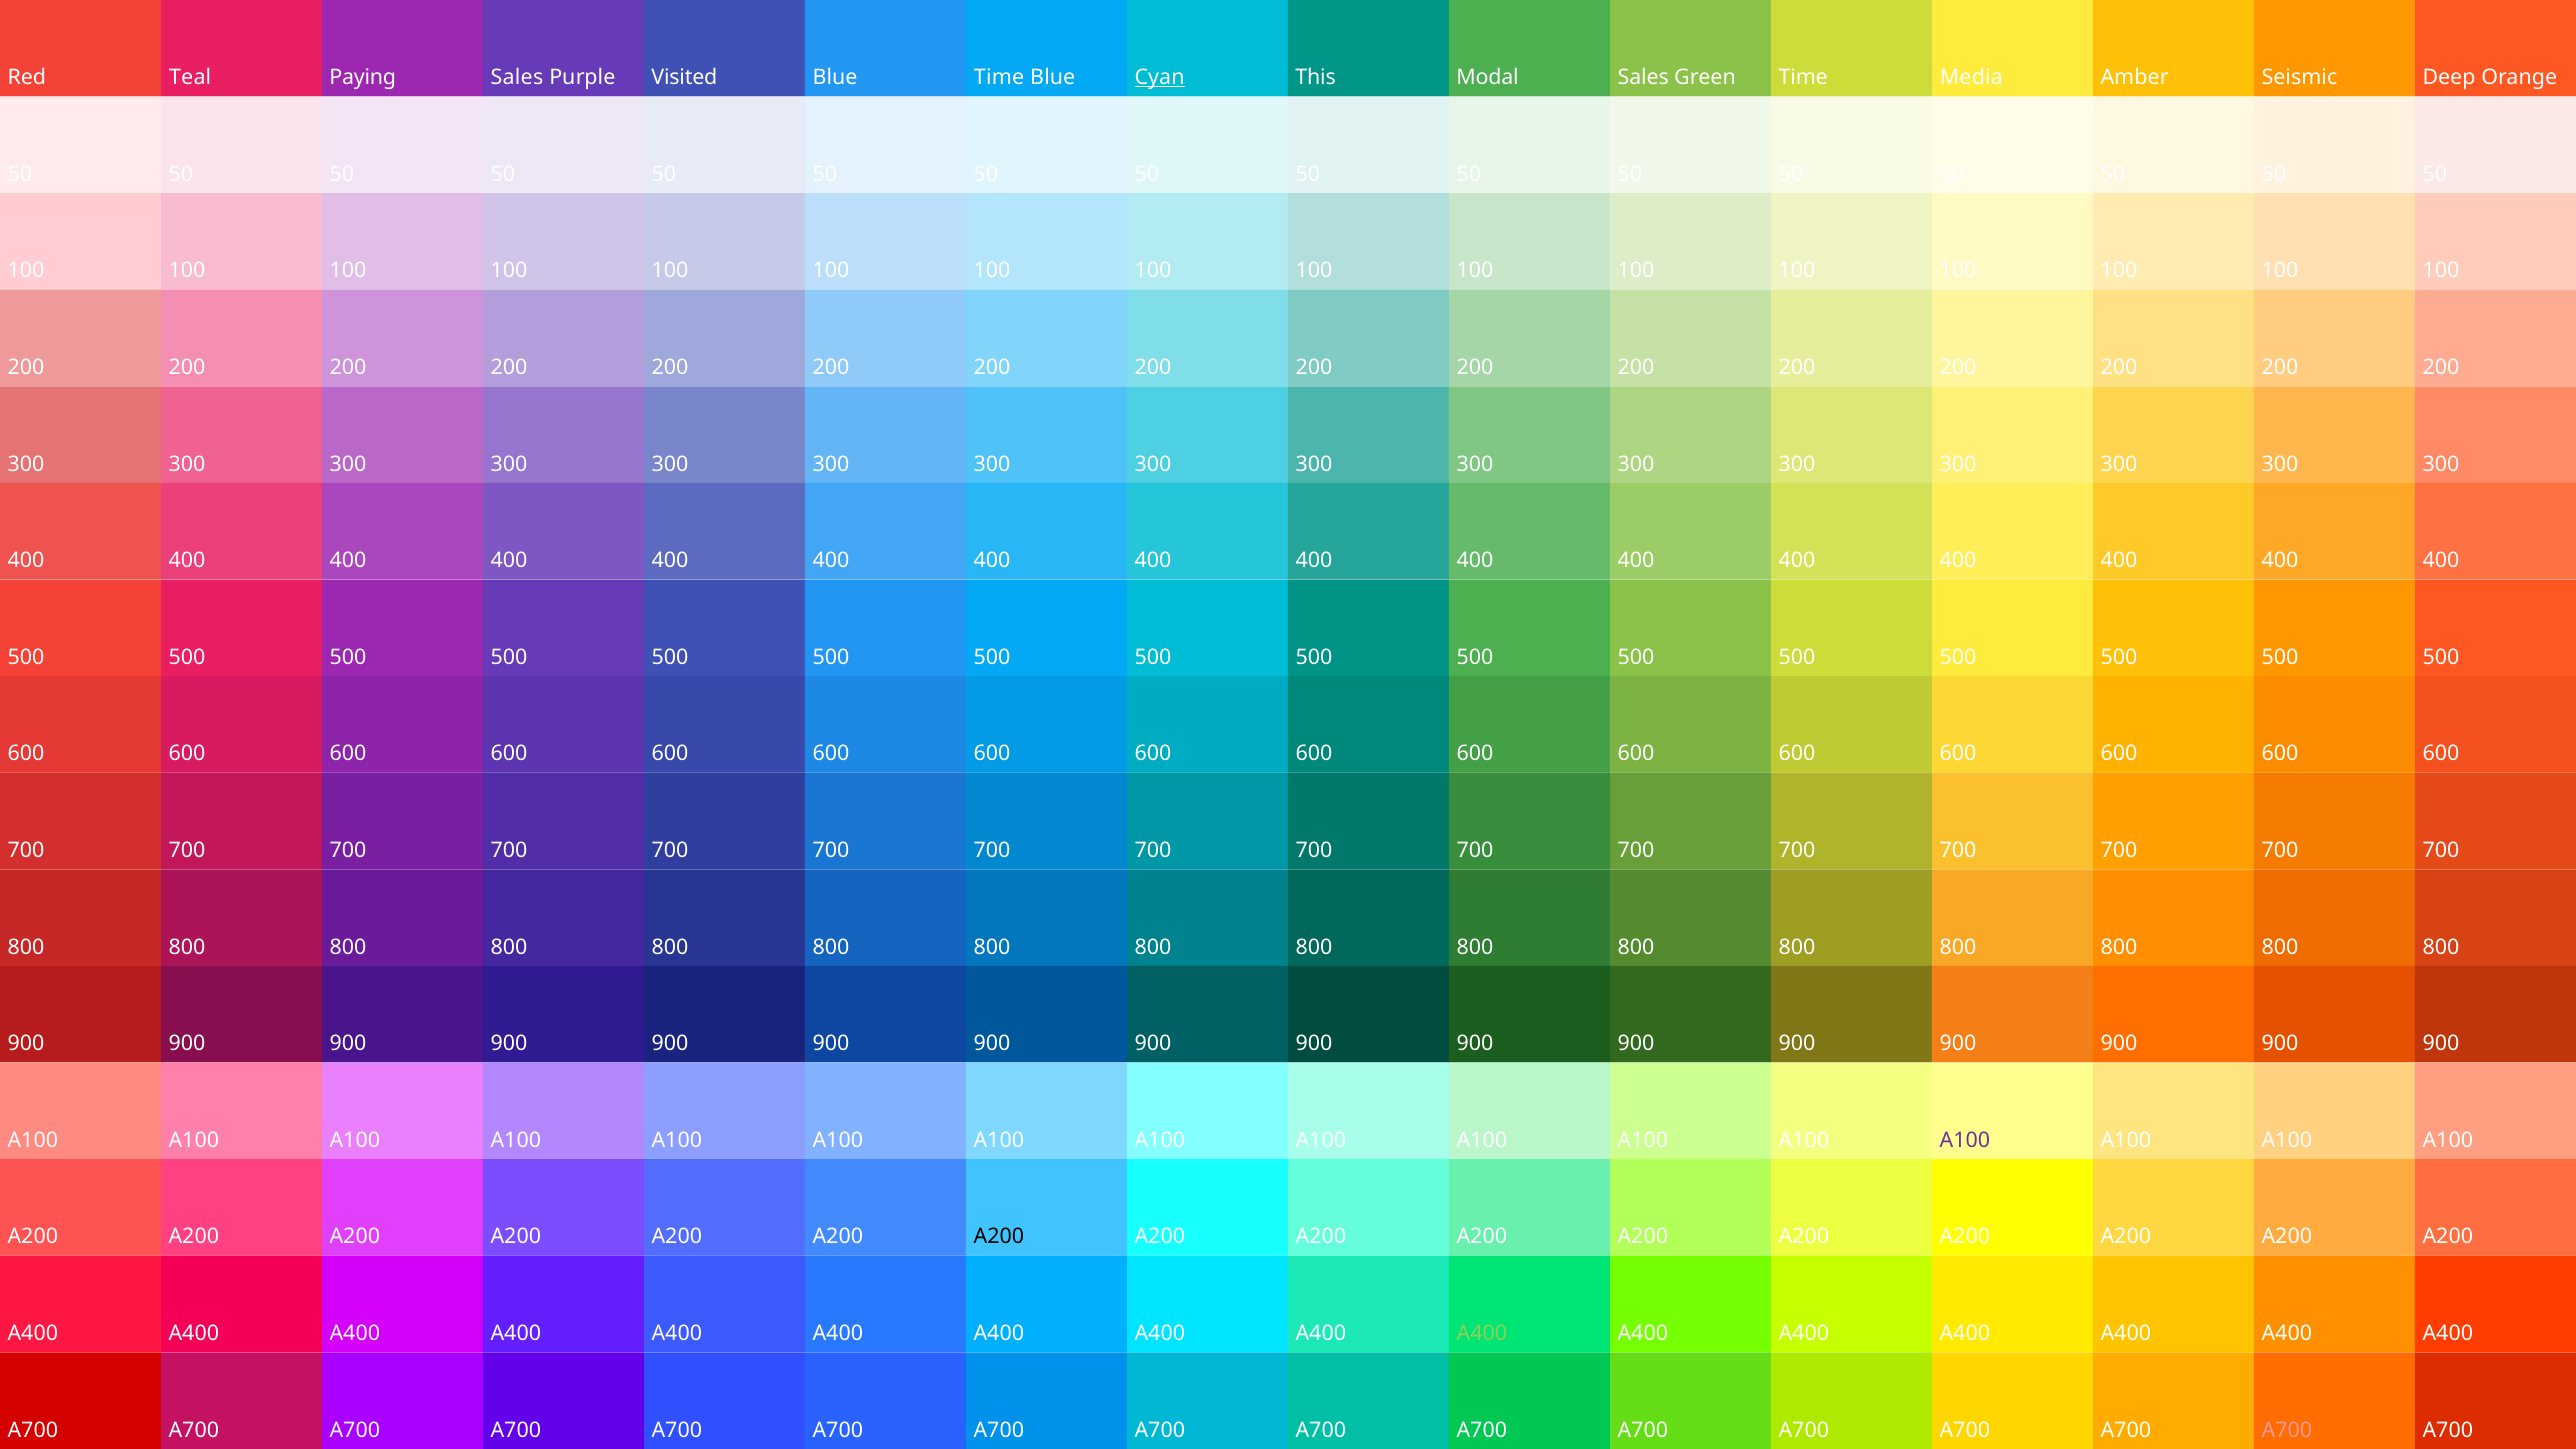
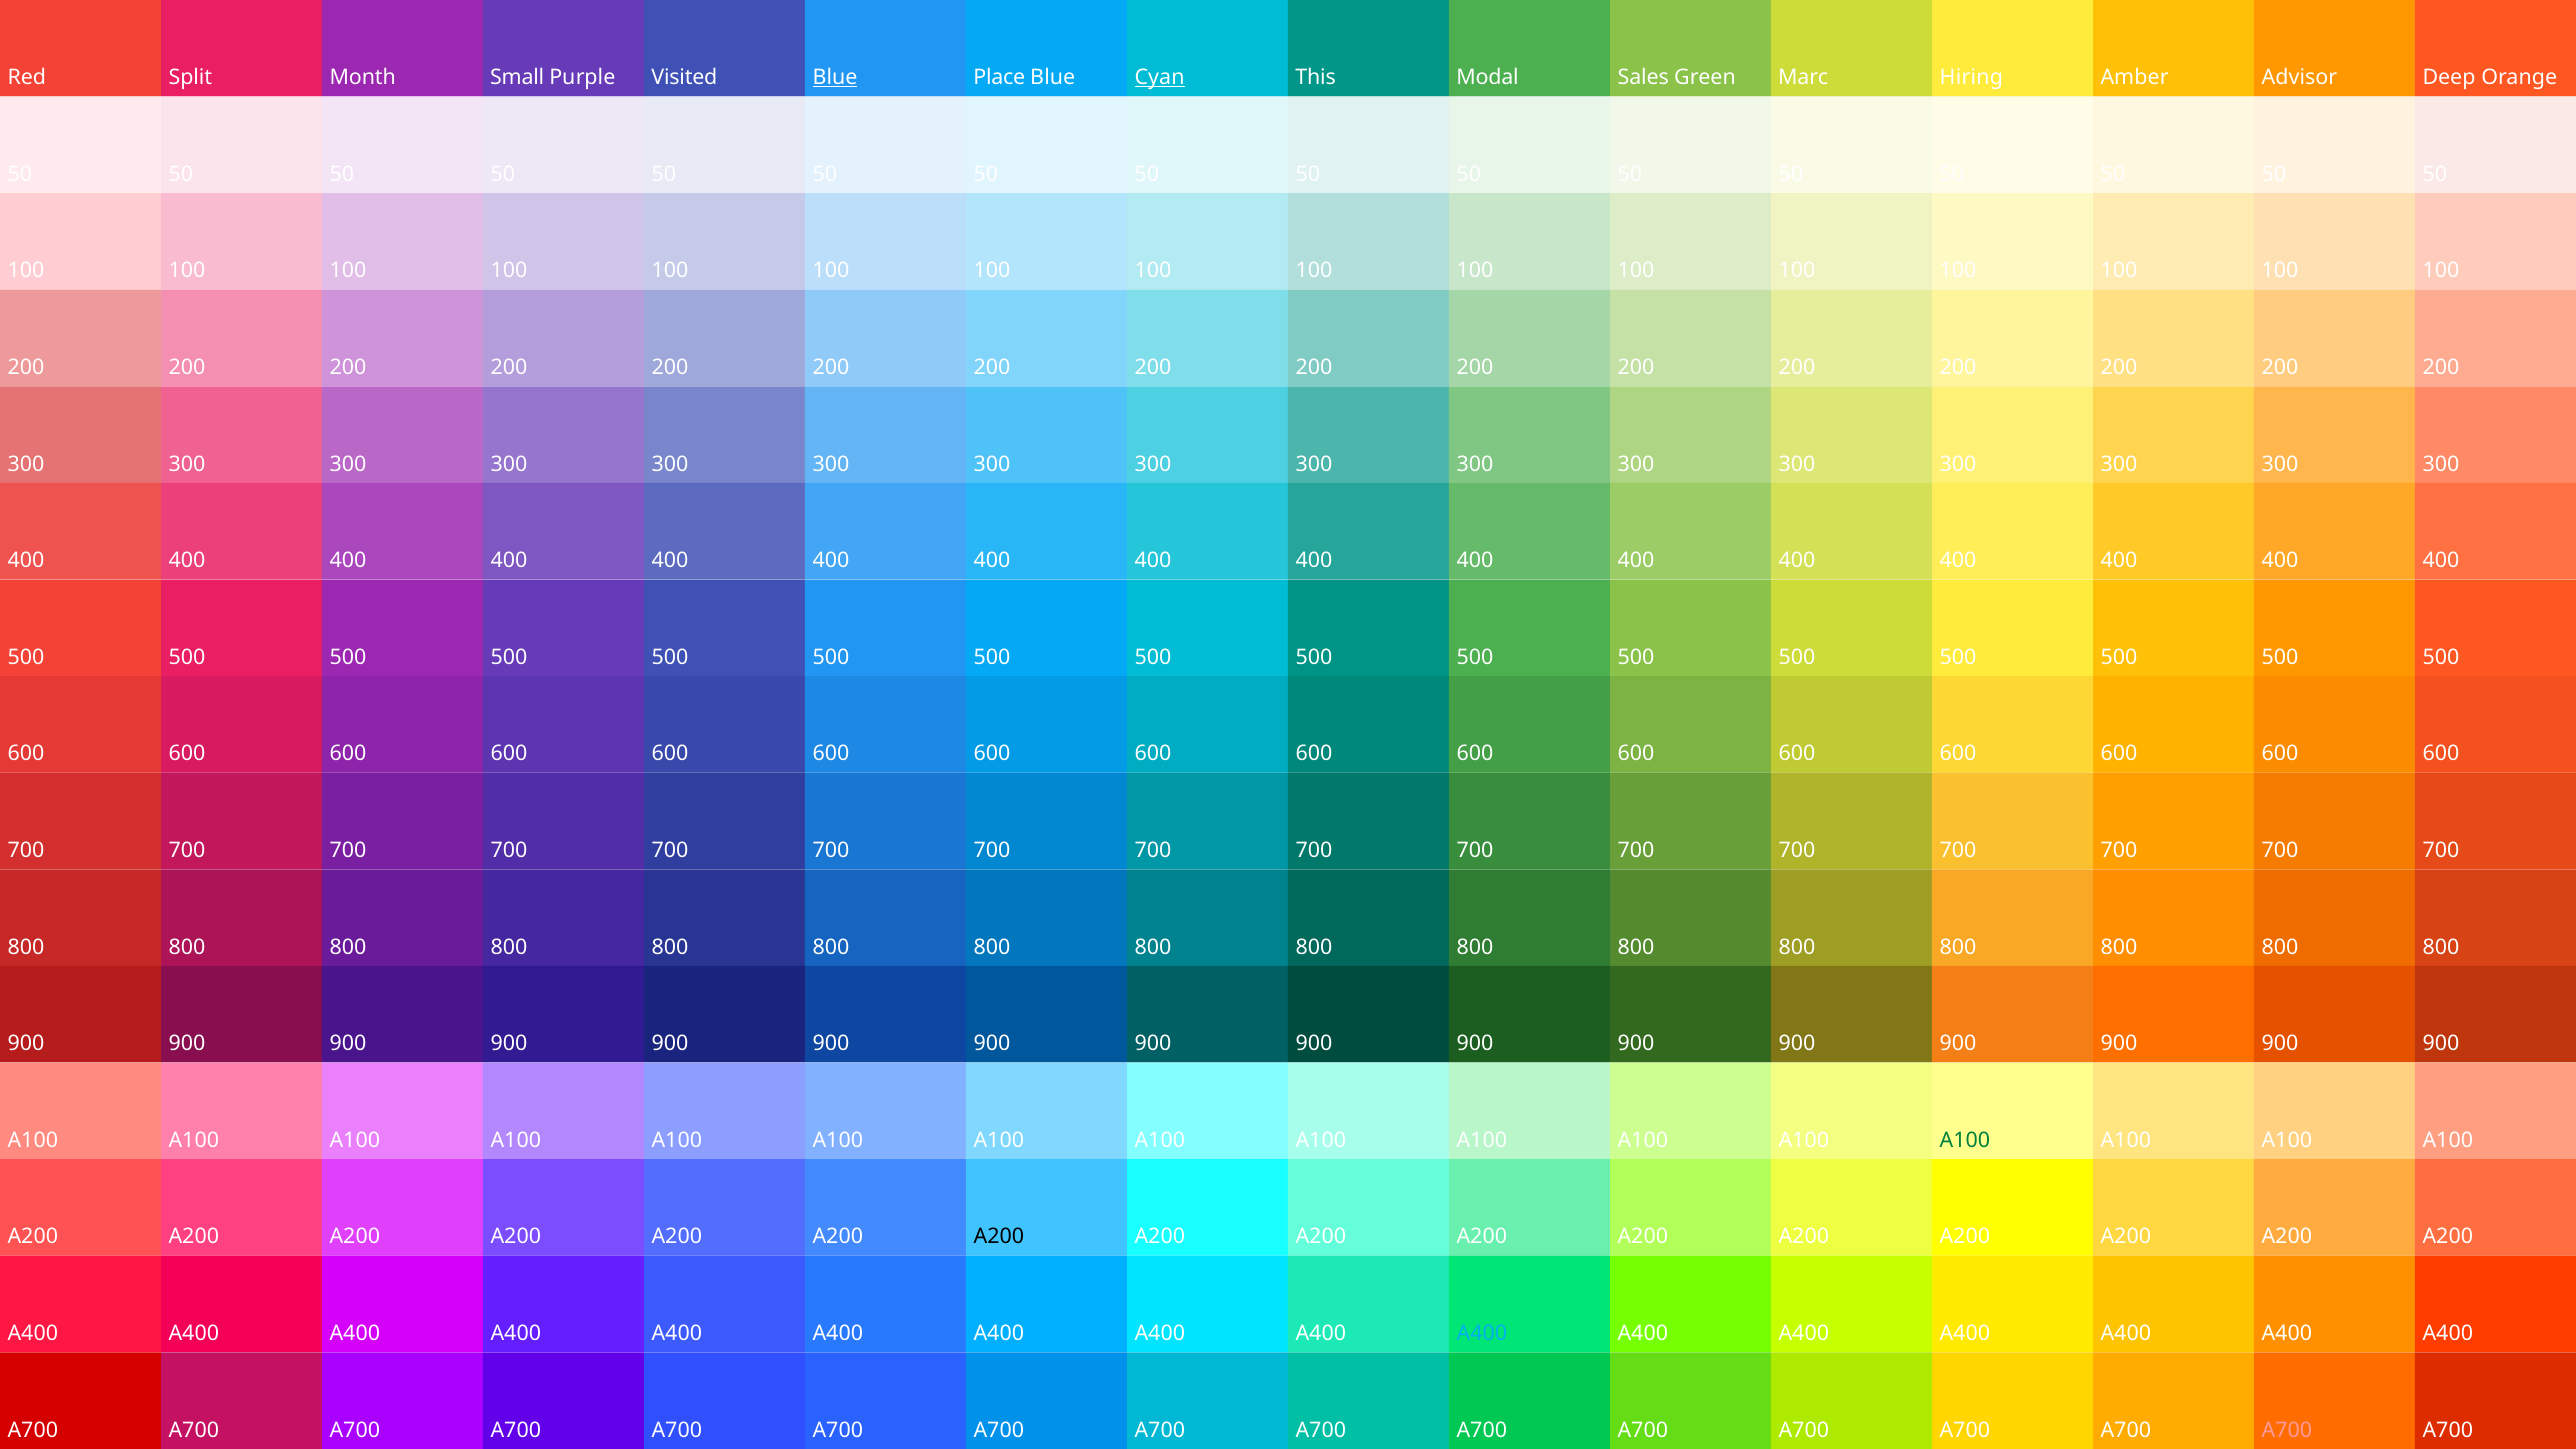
Teal: Teal -> Split
Paying: Paying -> Month
Sales at (517, 78): Sales -> Small
Blue at (835, 78) underline: none -> present
Time at (999, 78): Time -> Place
Time at (1803, 78): Time -> Marc
Media: Media -> Hiring
Seismic: Seismic -> Advisor
A100 at (1965, 1140) colour: purple -> green
A400 at (1482, 1333) colour: light green -> light blue
